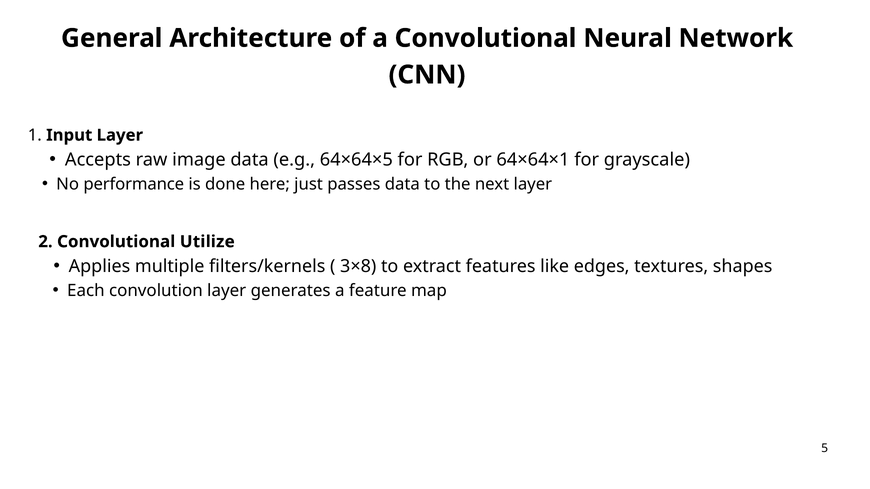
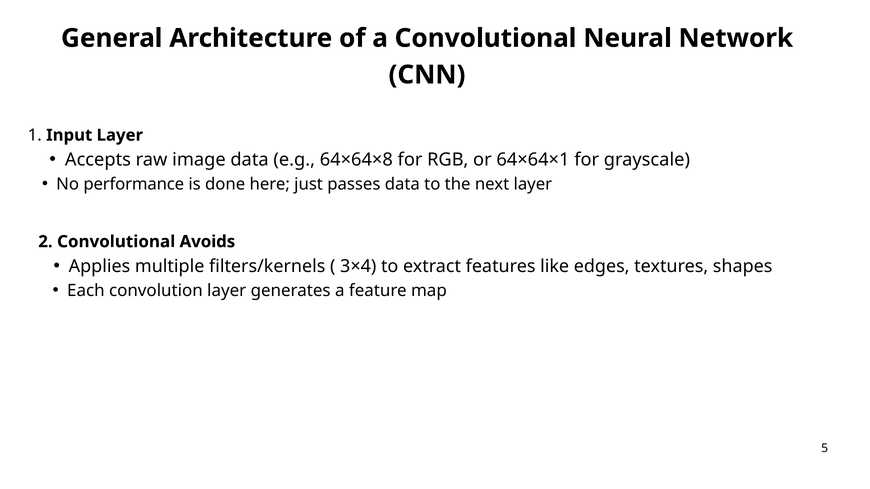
64×64×5: 64×64×5 -> 64×64×8
Utilize: Utilize -> Avoids
3×8: 3×8 -> 3×4
